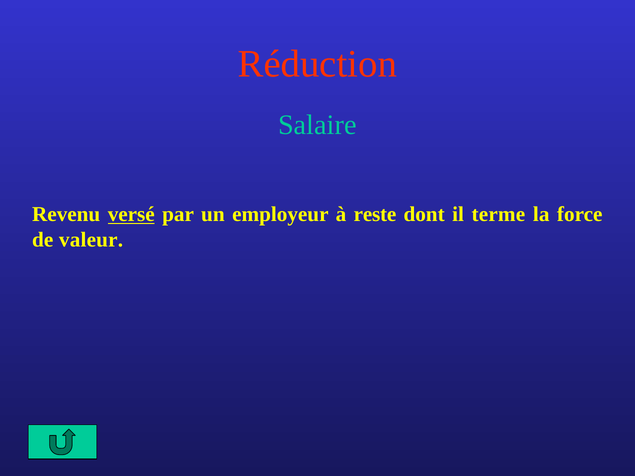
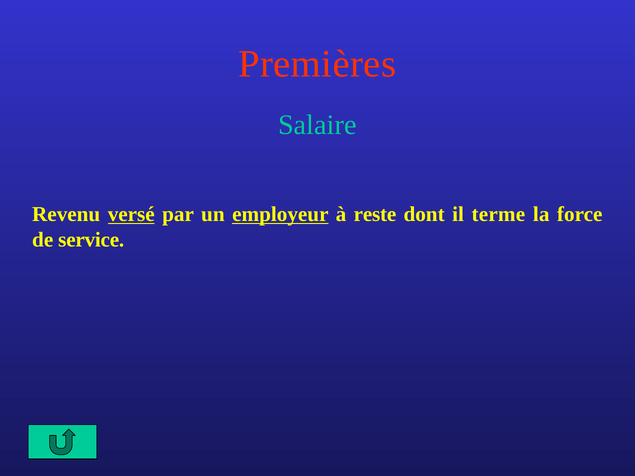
Réduction: Réduction -> Premières
employeur underline: none -> present
valeur: valeur -> service
